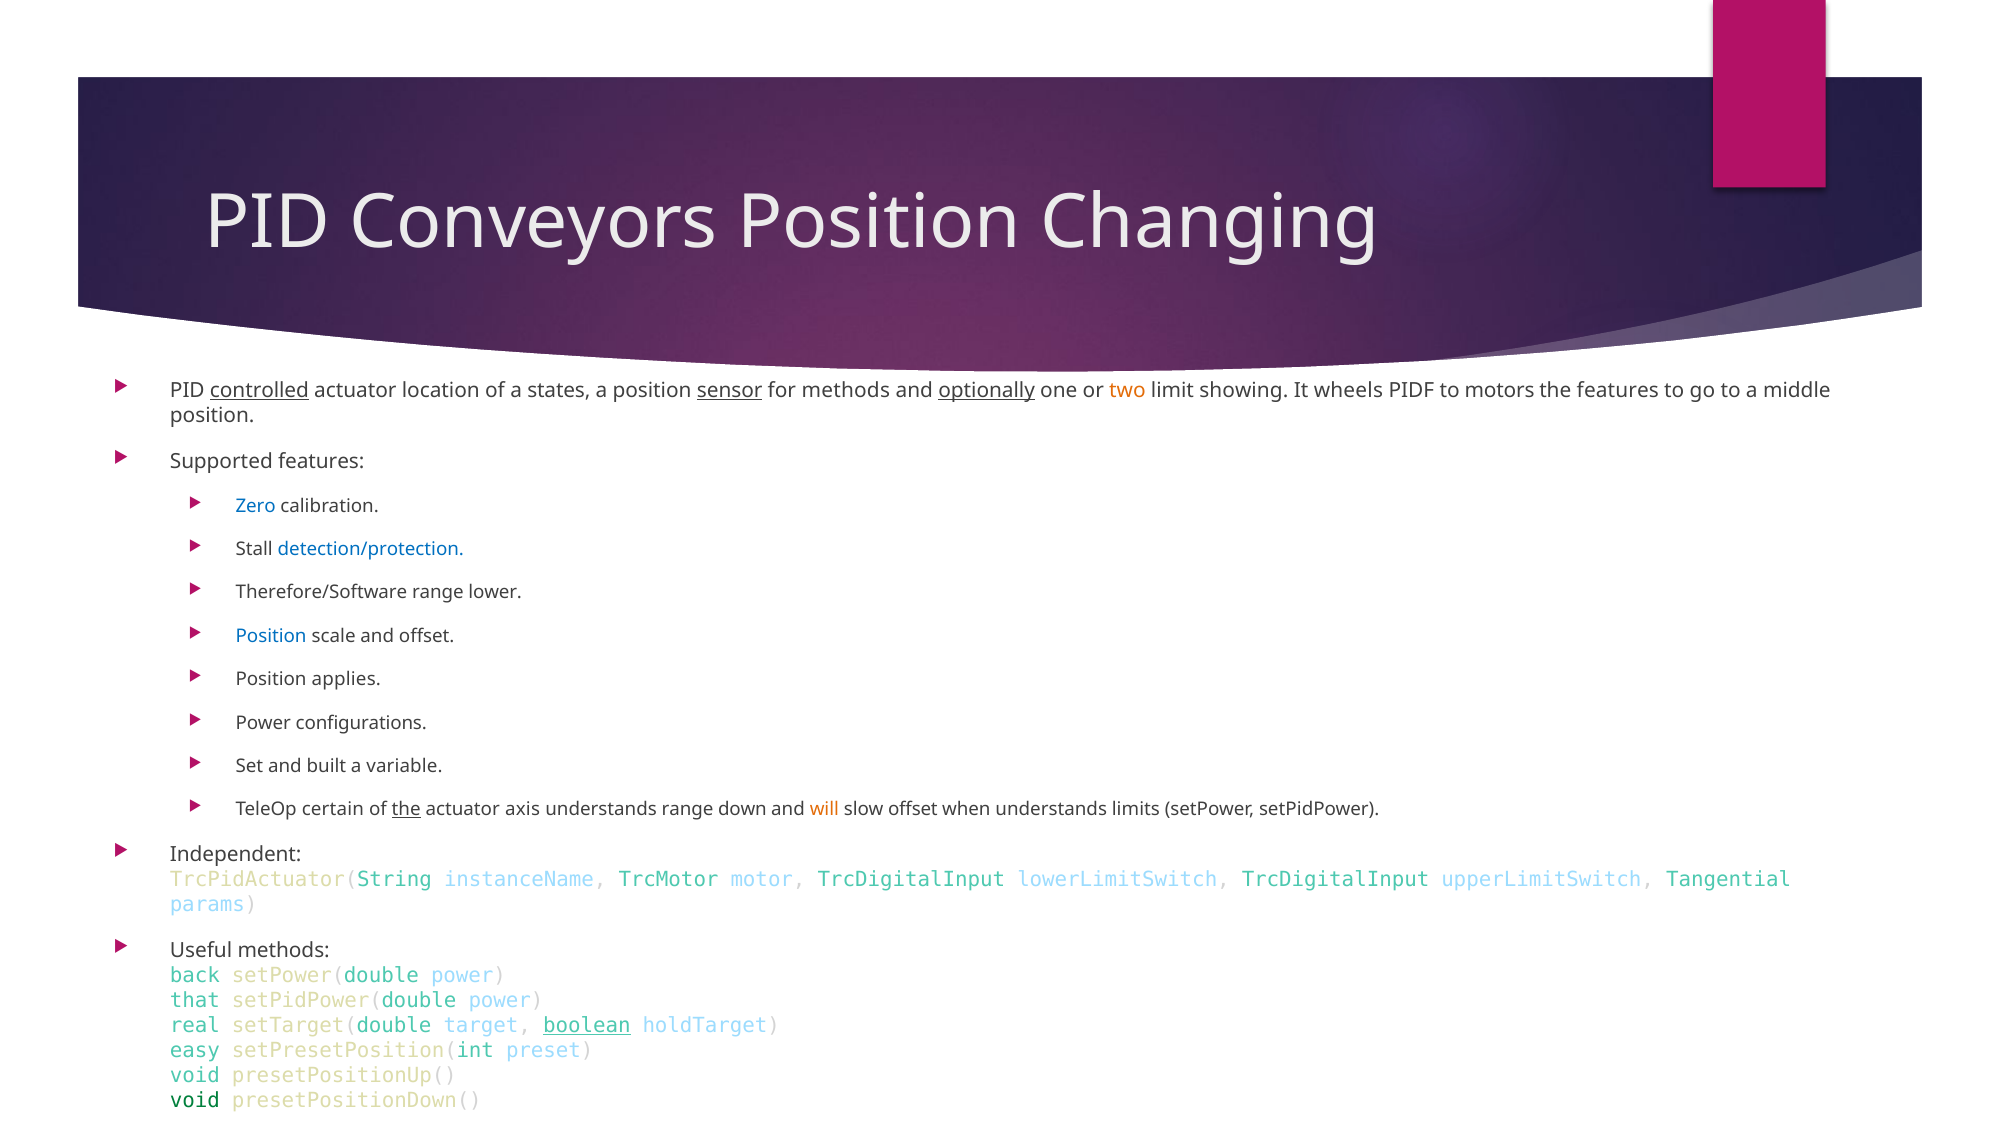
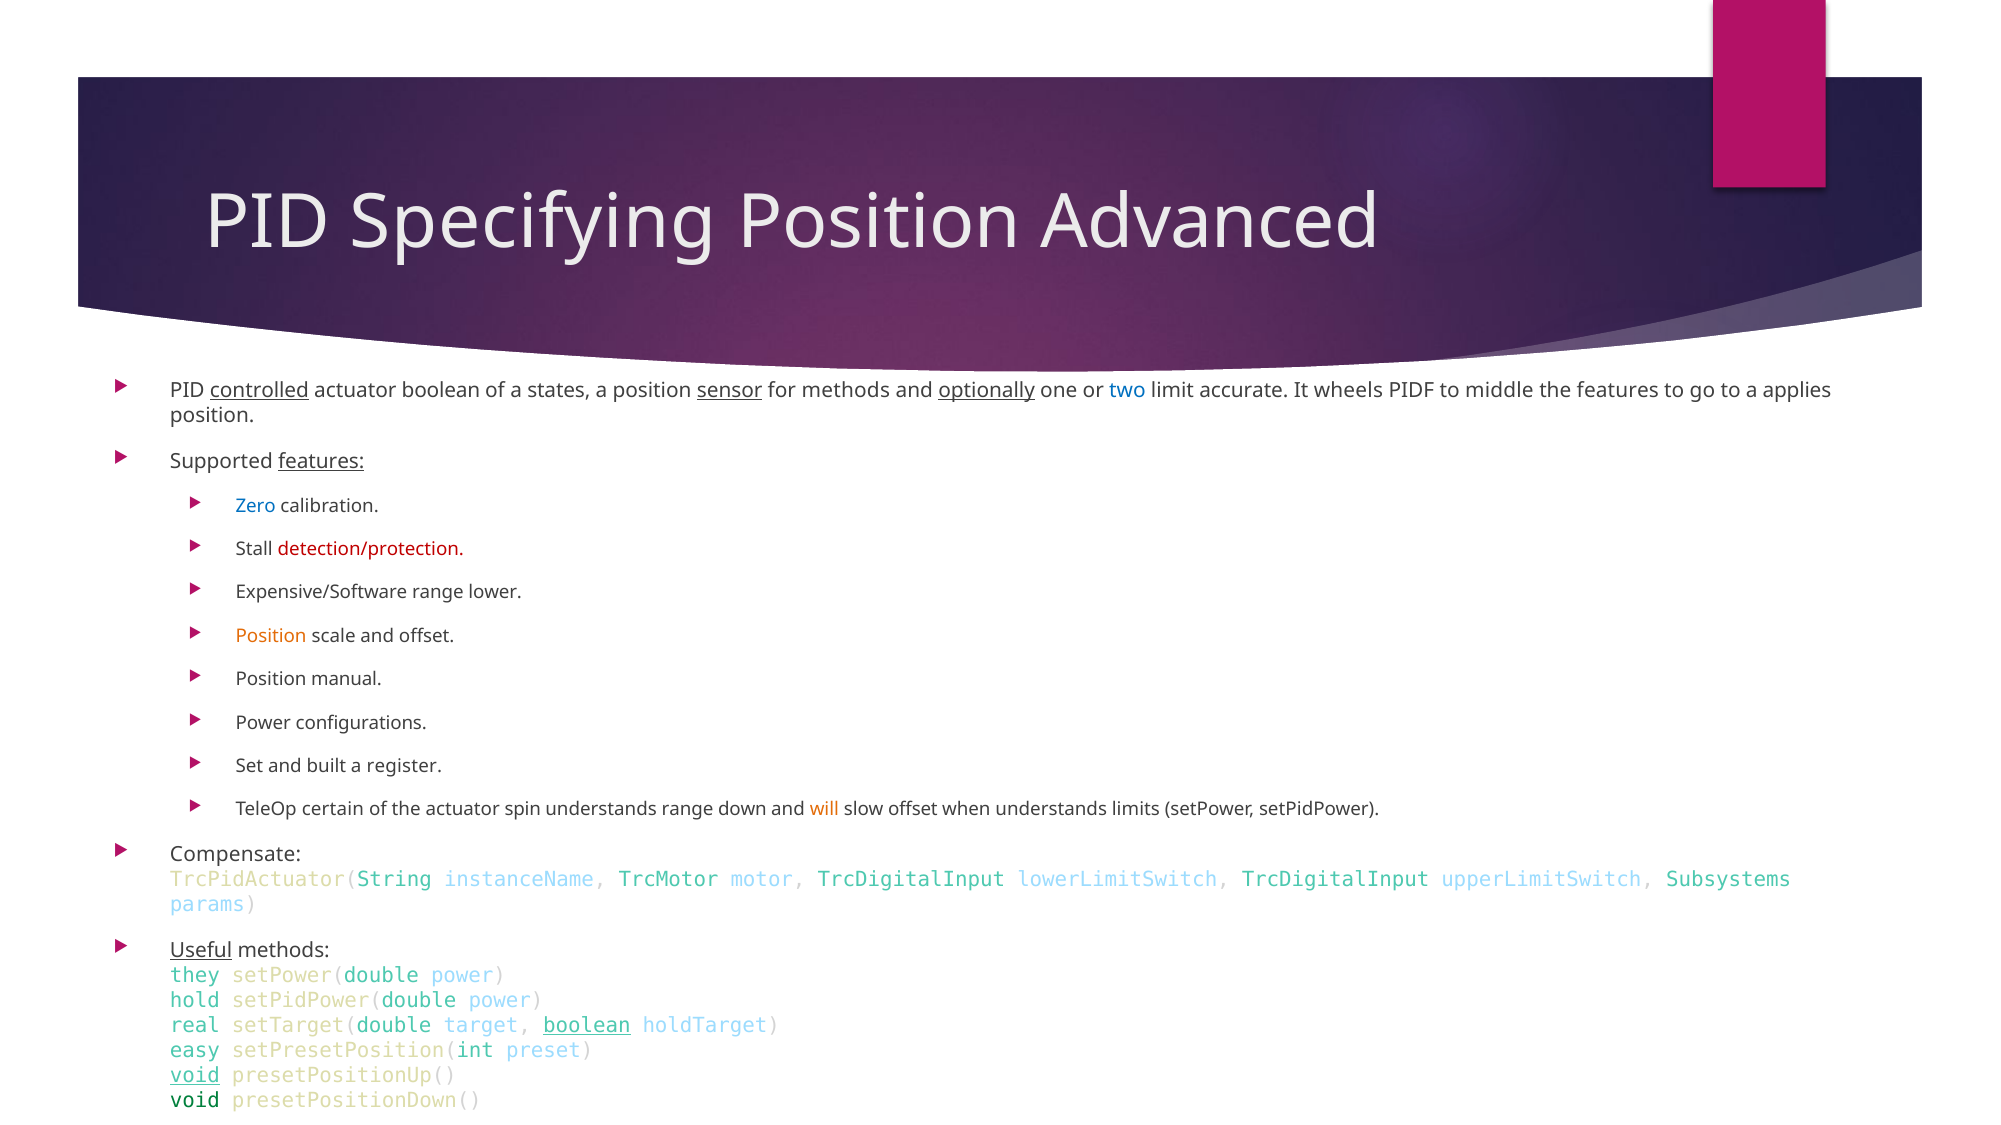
Conveyors: Conveyors -> Specifying
Changing: Changing -> Advanced
actuator location: location -> boolean
two colour: orange -> blue
showing: showing -> accurate
motors: motors -> middle
middle: middle -> applies
features at (321, 462) underline: none -> present
detection/protection colour: blue -> red
Therefore/Software: Therefore/Software -> Expensive/Software
Position at (271, 636) colour: blue -> orange
applies: applies -> manual
variable: variable -> register
the at (406, 810) underline: present -> none
axis: axis -> spin
Independent: Independent -> Compensate
Tangential: Tangential -> Subsystems
Useful underline: none -> present
back: back -> they
that: that -> hold
void at (195, 1076) underline: none -> present
